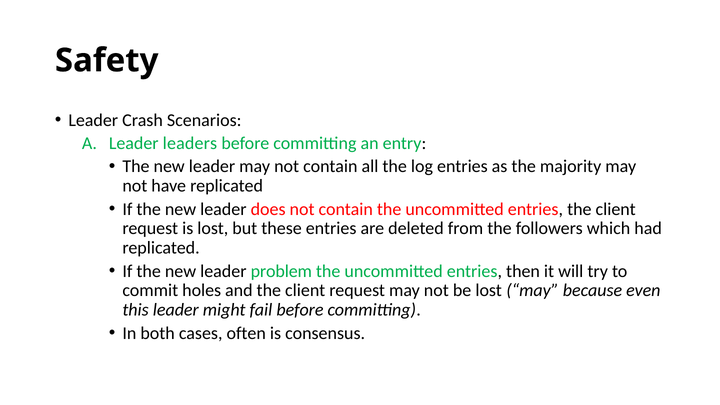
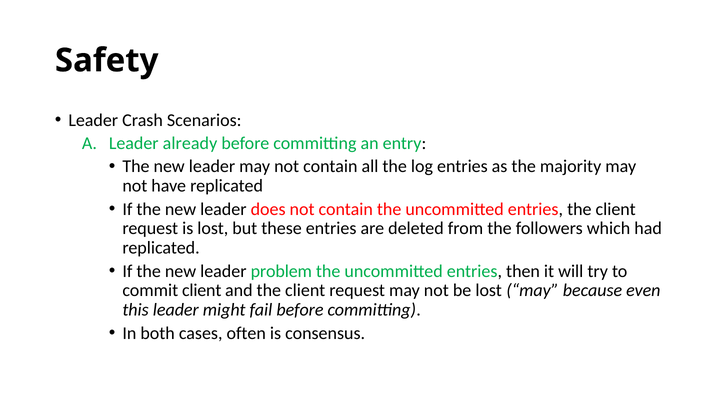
leaders: leaders -> already
commit holes: holes -> client
